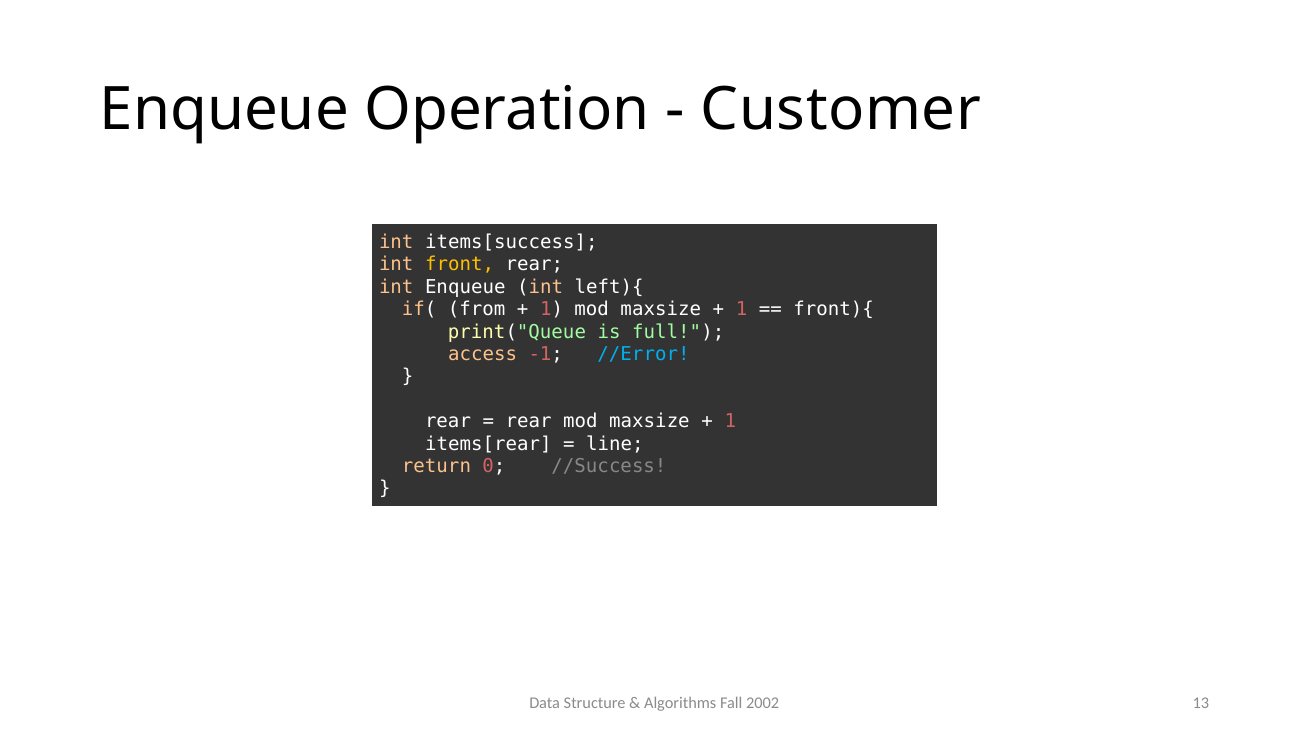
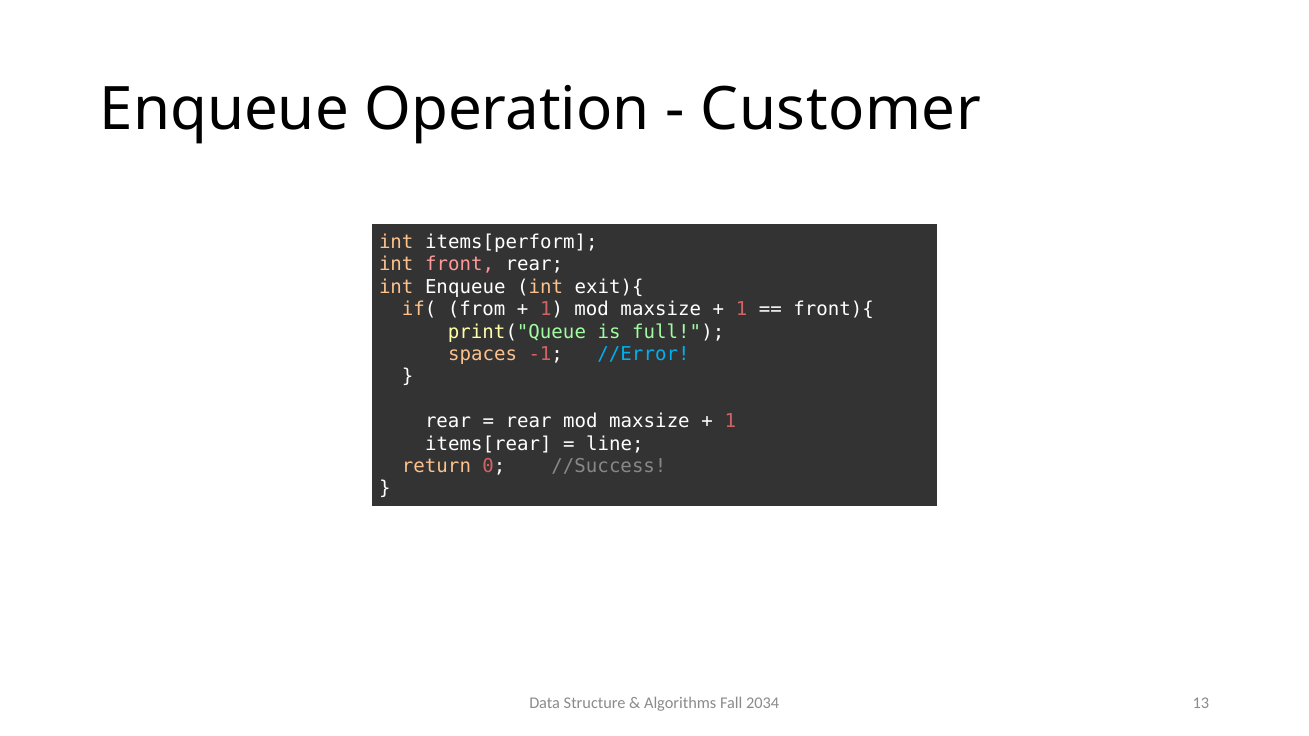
items[success: items[success -> items[perform
front colour: yellow -> pink
left){: left){ -> exit){
access: access -> spaces
2002: 2002 -> 2034
